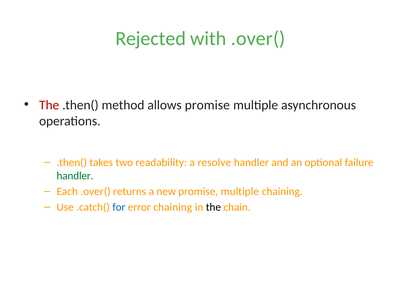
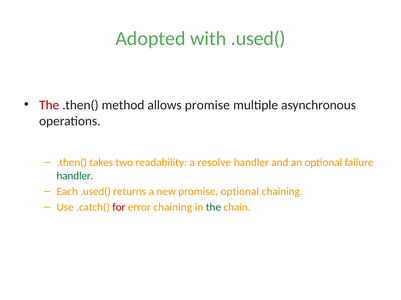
Rejected: Rejected -> Adopted
with .over(: .over( -> .used(
Each .over(: .over( -> .used(
new promise multiple: multiple -> optional
for colour: blue -> red
the at (213, 208) colour: black -> green
